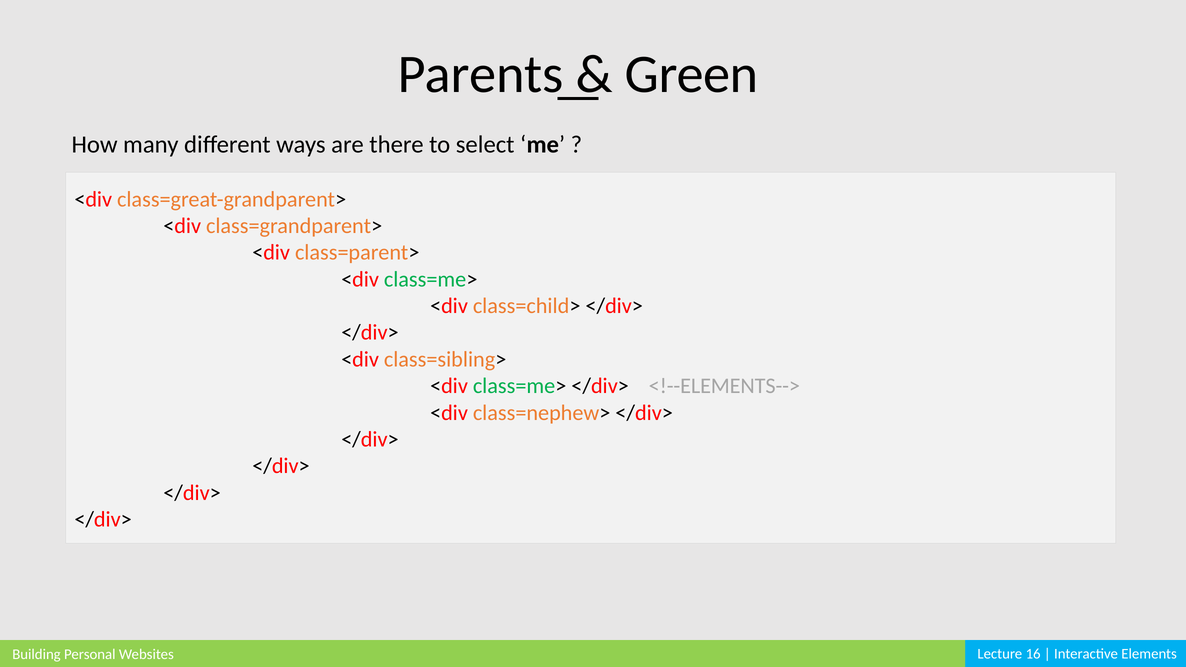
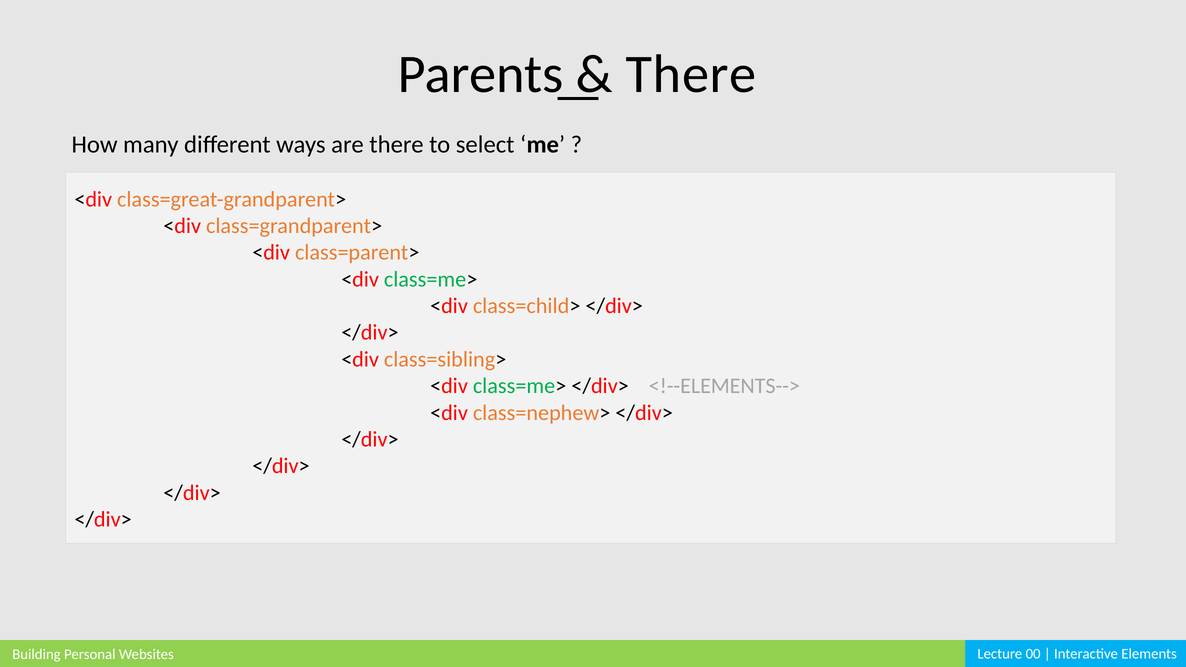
Green at (692, 74): Green -> There
16: 16 -> 00
